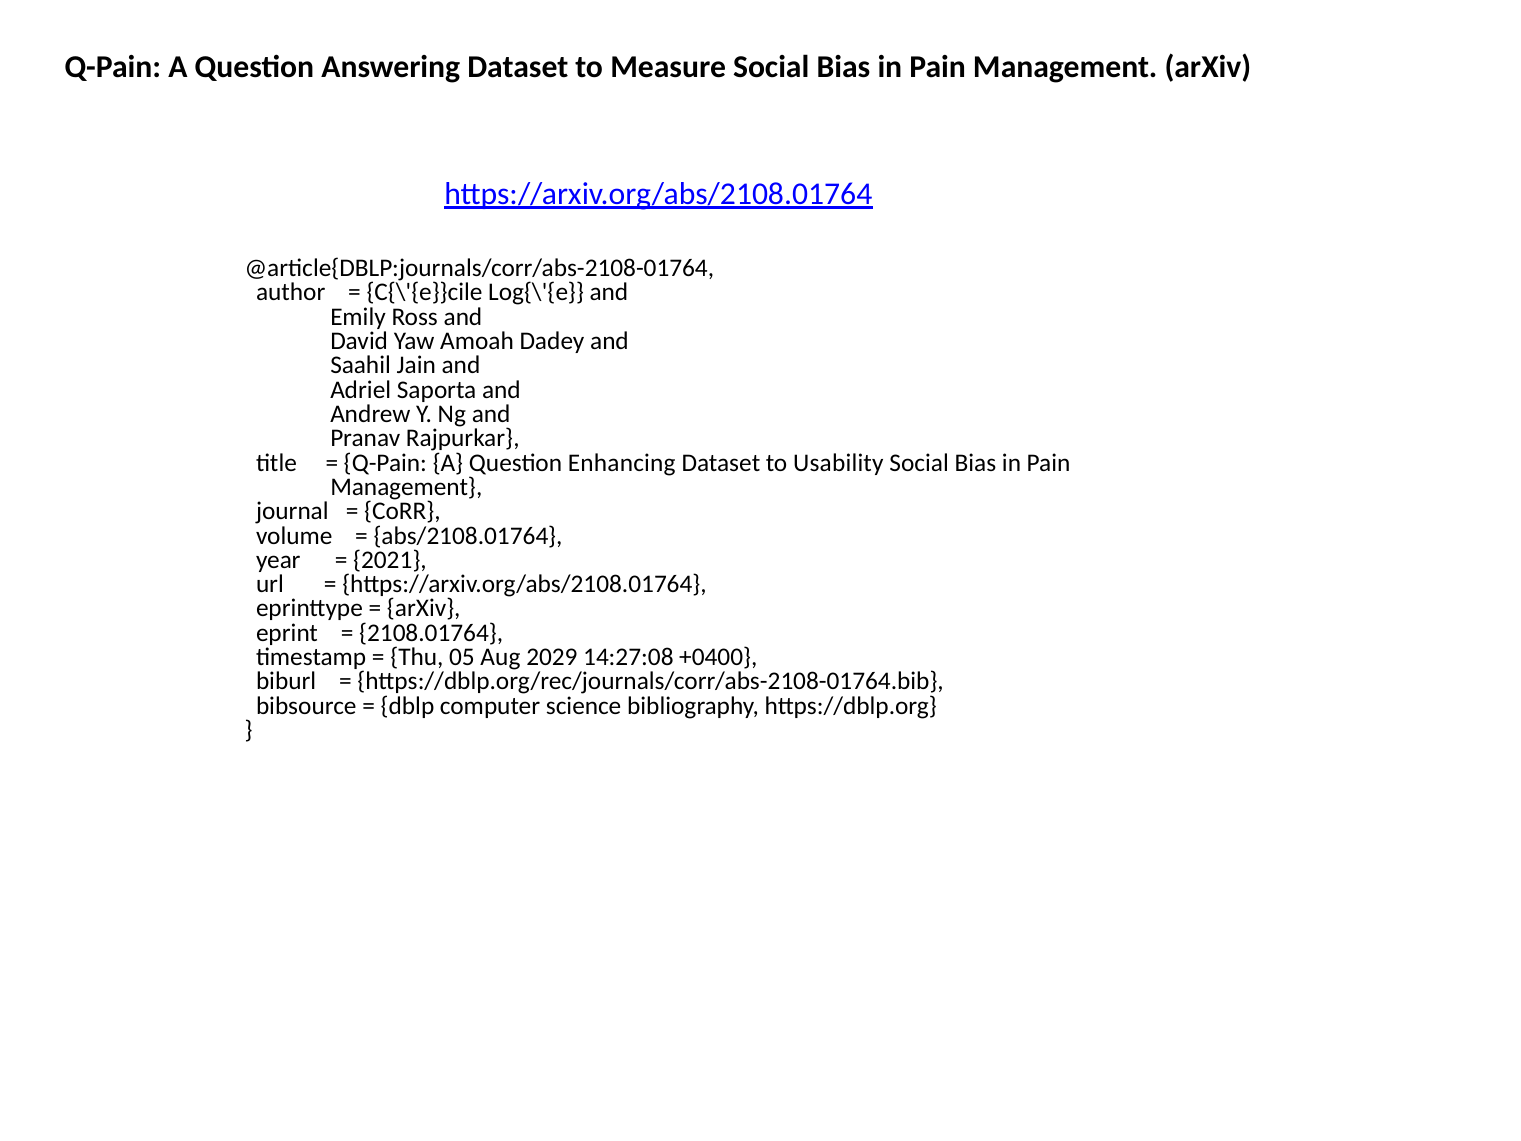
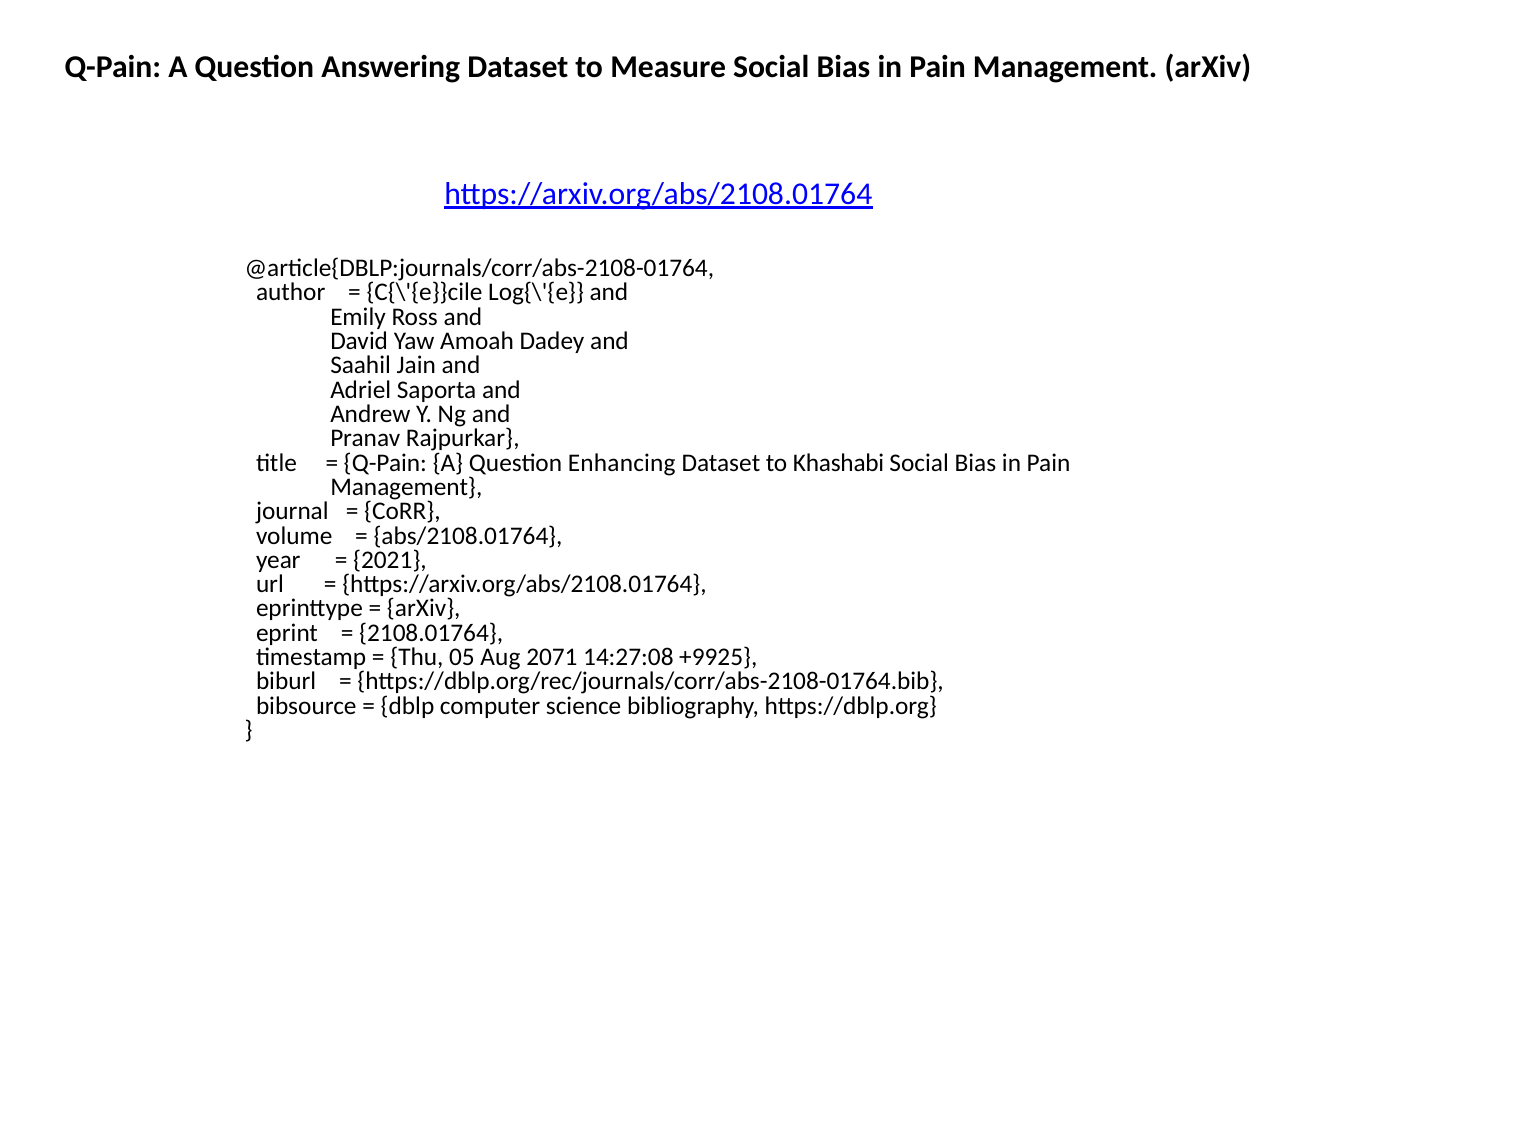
Usability: Usability -> Khashabi
2029: 2029 -> 2071
+0400: +0400 -> +9925
